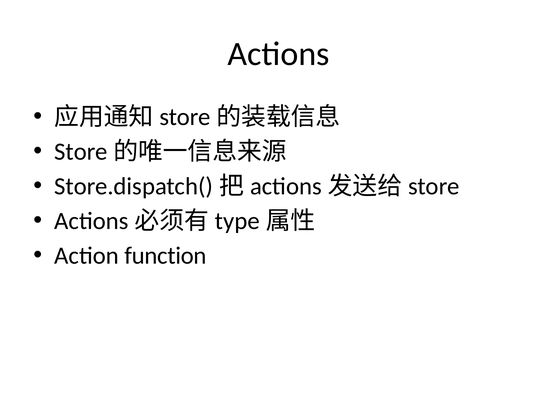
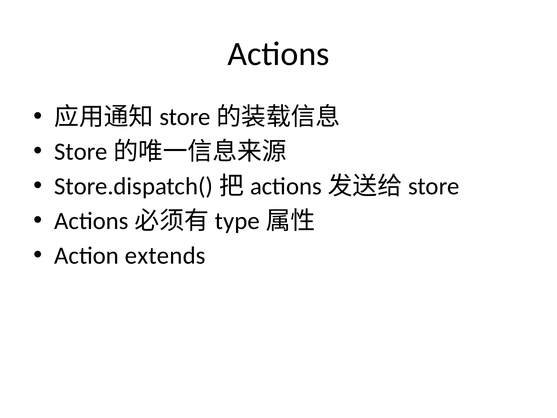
function: function -> extends
